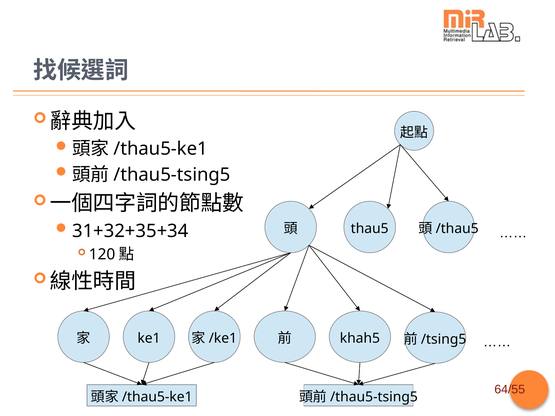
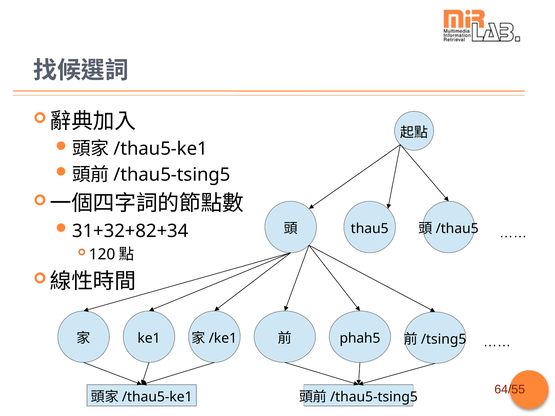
31+32+35+34: 31+32+35+34 -> 31+32+82+34
khah5: khah5 -> phah5
